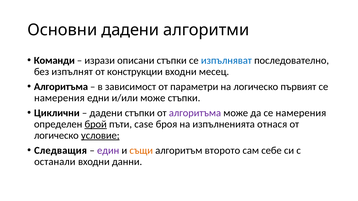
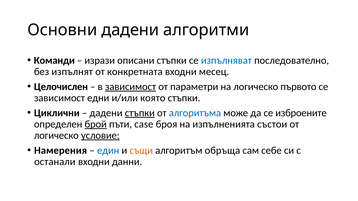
конструкции: конструкции -> конкретната
Алгоритъма at (61, 87): Алгоритъма -> Целочислен
зависимост at (131, 87) underline: none -> present
първият: първият -> първото
намерения at (59, 98): намерения -> зависимост
и/или може: може -> която
стъпки at (140, 113) underline: none -> present
алгоритъма at (195, 113) colour: purple -> blue
да се намерения: намерения -> изброените
отнася: отнася -> състои
Следващия: Следващия -> Намерения
един colour: purple -> blue
второто: второто -> обръща
